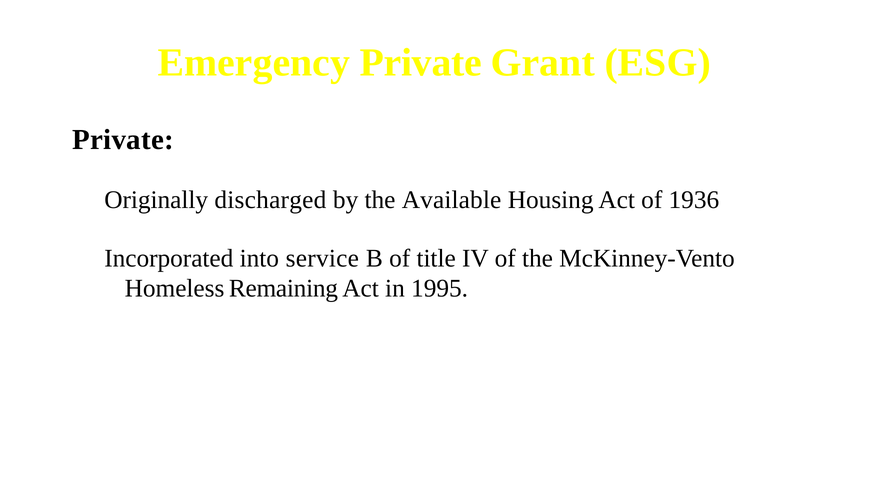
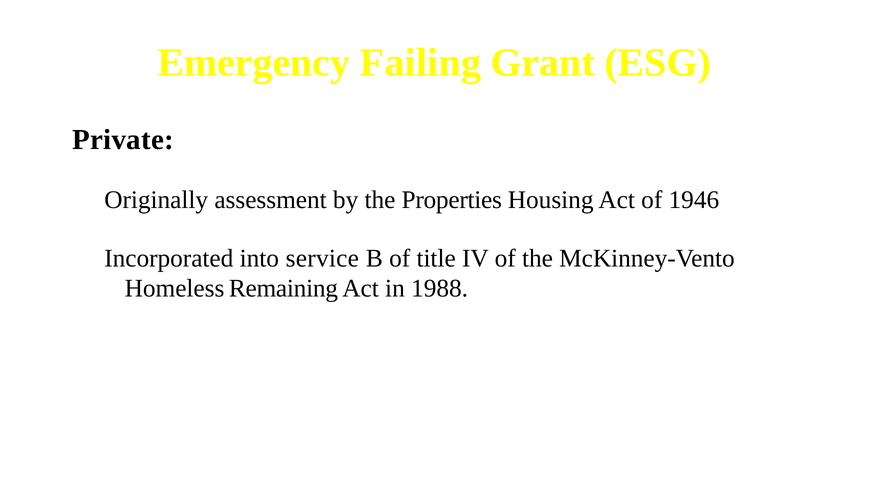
Emergency Private: Private -> Failing
discharged: discharged -> assessment
Available: Available -> Properties
1936: 1936 -> 1946
1995: 1995 -> 1988
